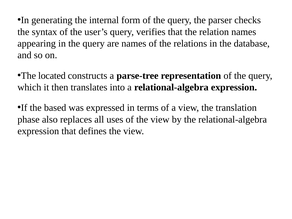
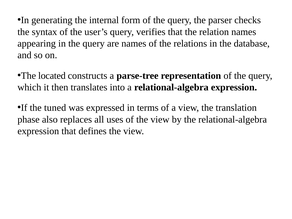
based: based -> tuned
